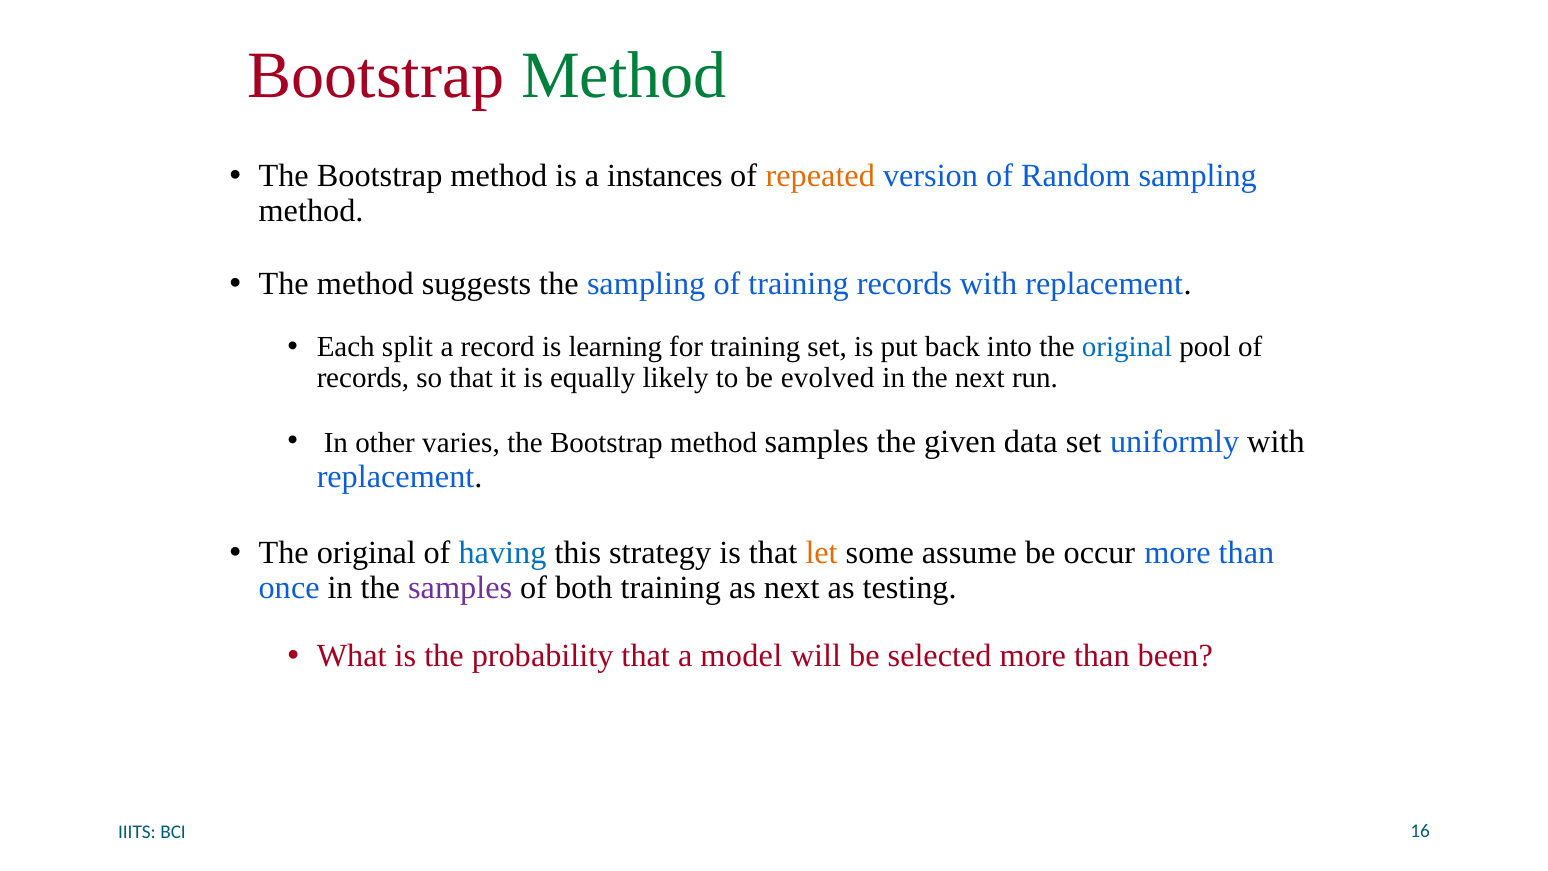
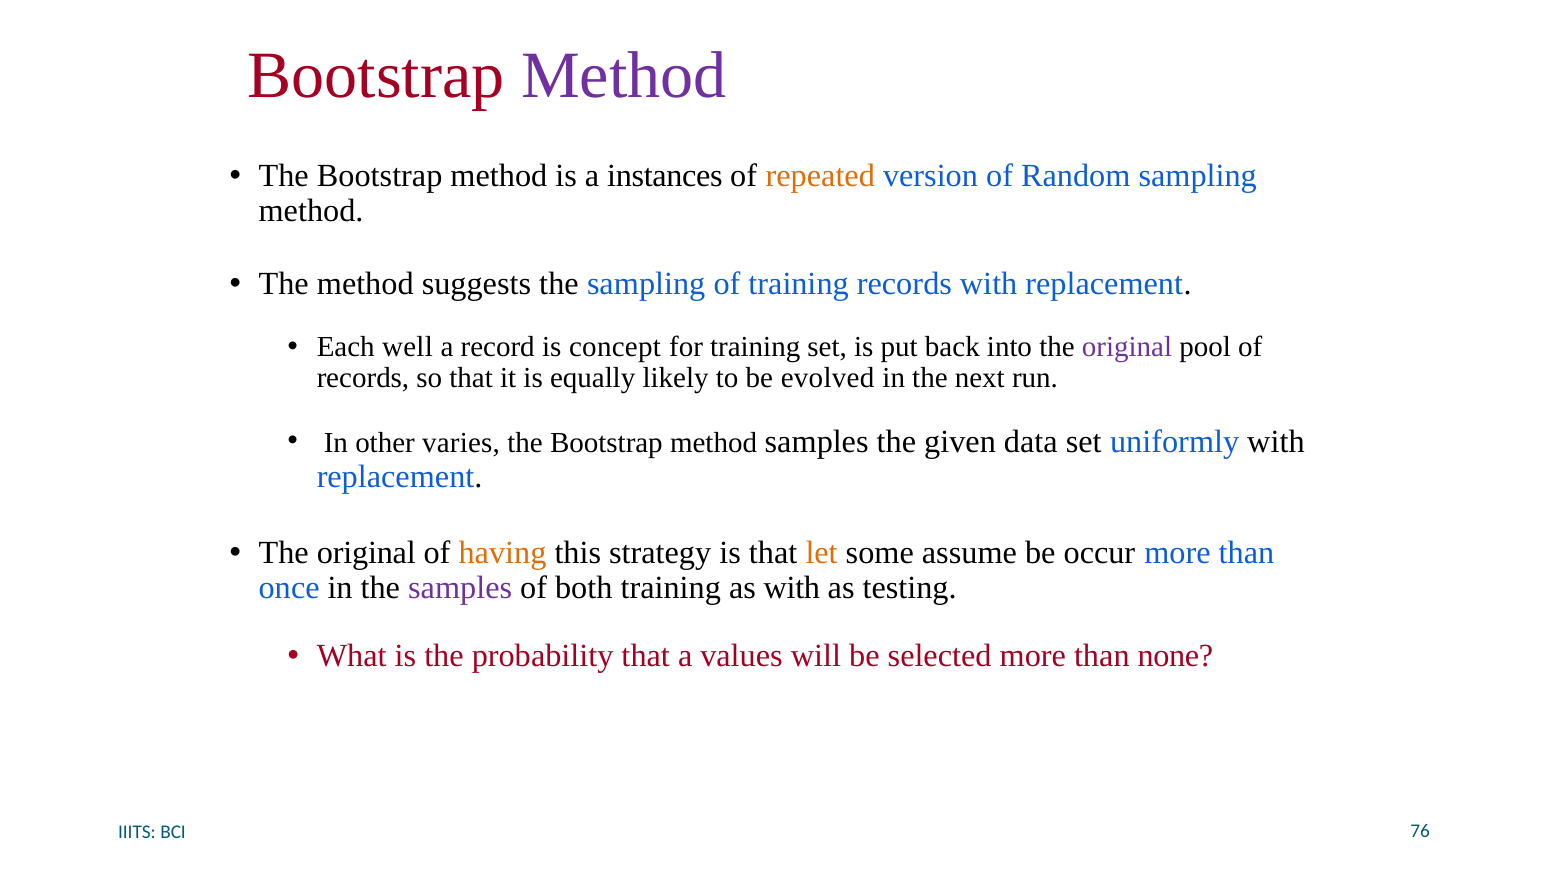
Method at (624, 75) colour: green -> purple
split: split -> well
learning: learning -> concept
original at (1127, 347) colour: blue -> purple
having colour: blue -> orange
as next: next -> with
model: model -> values
been: been -> none
16: 16 -> 76
